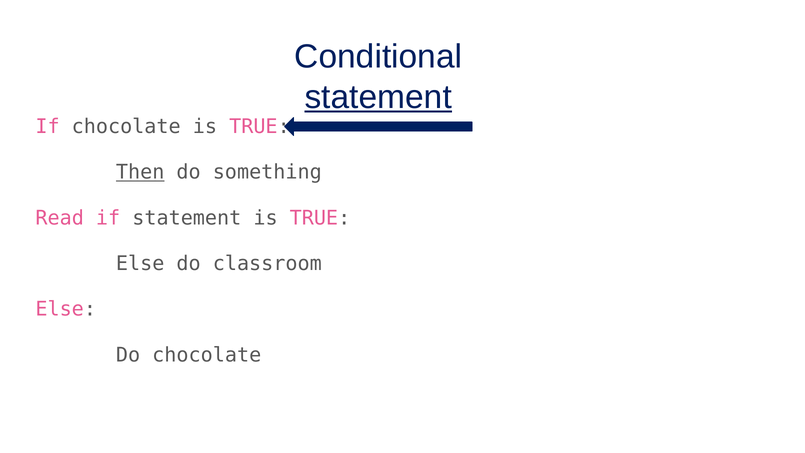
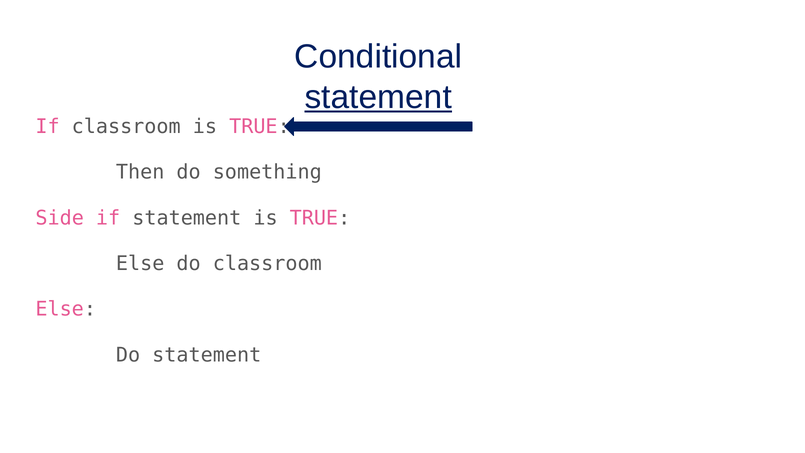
If chocolate: chocolate -> classroom
Then underline: present -> none
Read: Read -> Side
Do chocolate: chocolate -> statement
